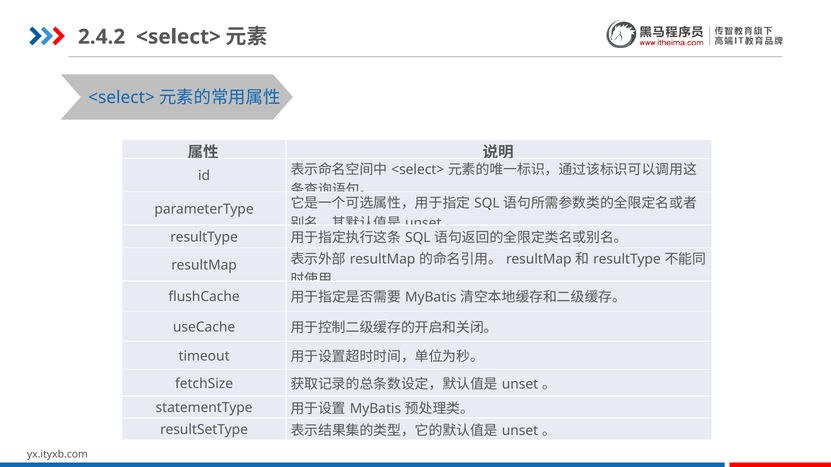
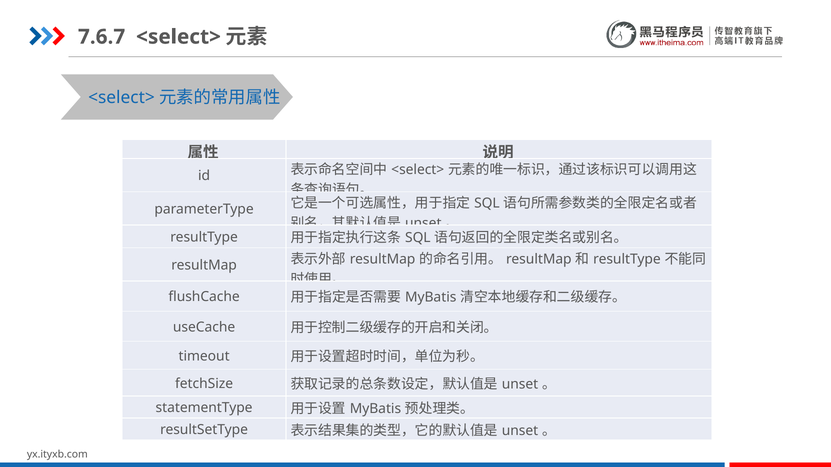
2.4.2: 2.4.2 -> 7.6.7
